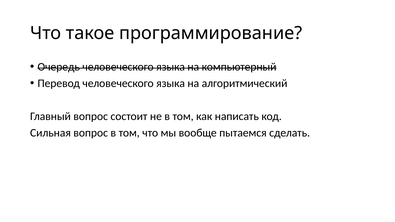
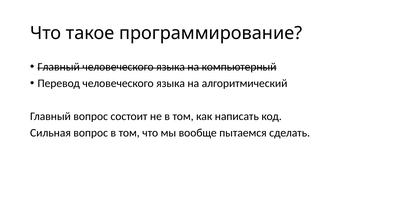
Очередь at (59, 67): Очередь -> Главный
